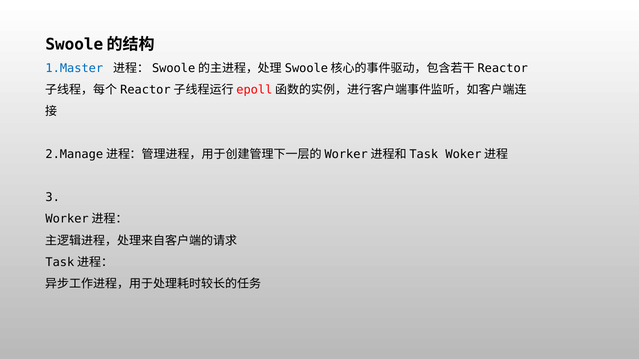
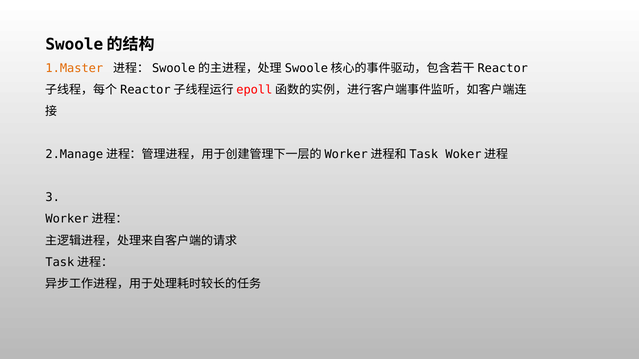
1.Master colour: blue -> orange
